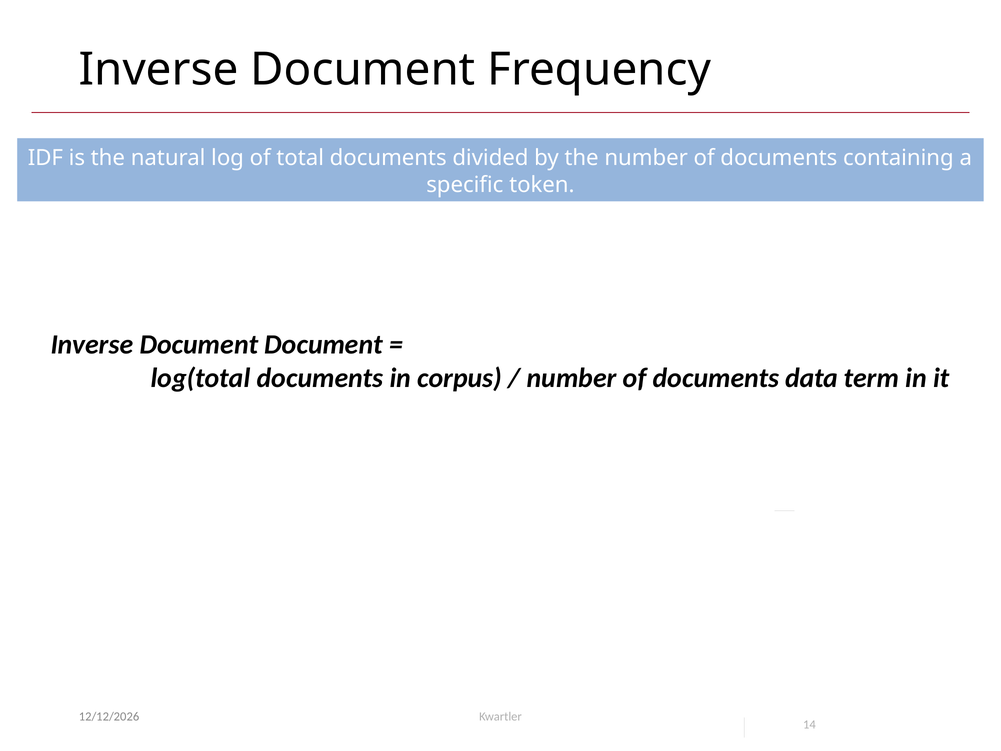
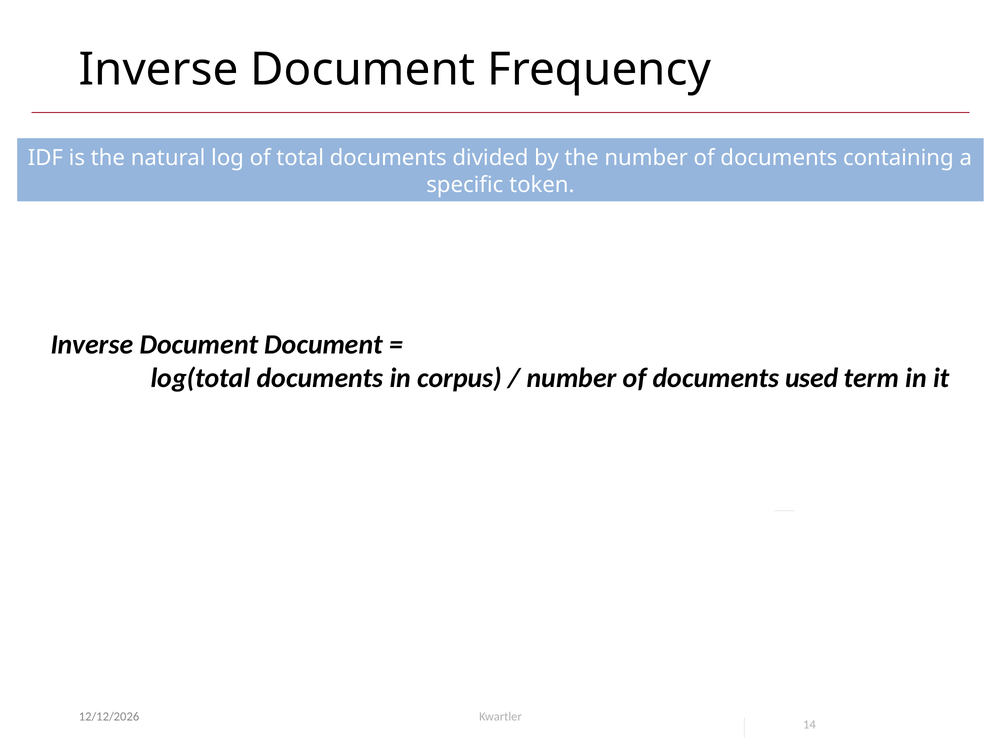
data: data -> used
